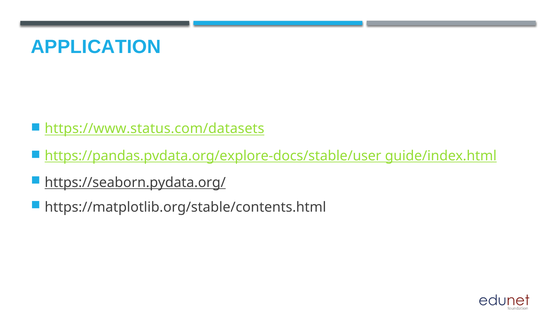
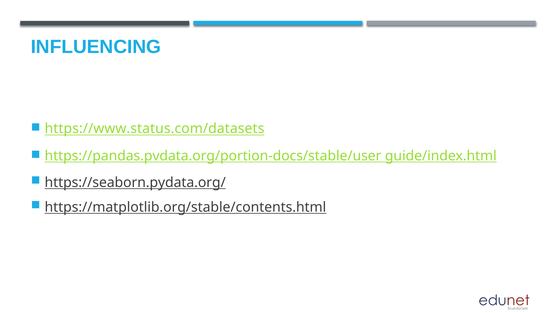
APPLICATION: APPLICATION -> INFLUENCING
https://pandas.pvdata.org/explore-docs/stable/user: https://pandas.pvdata.org/explore-docs/stable/user -> https://pandas.pvdata.org/portion-docs/stable/user
https://matplotlib.org/stable/contents.html underline: none -> present
